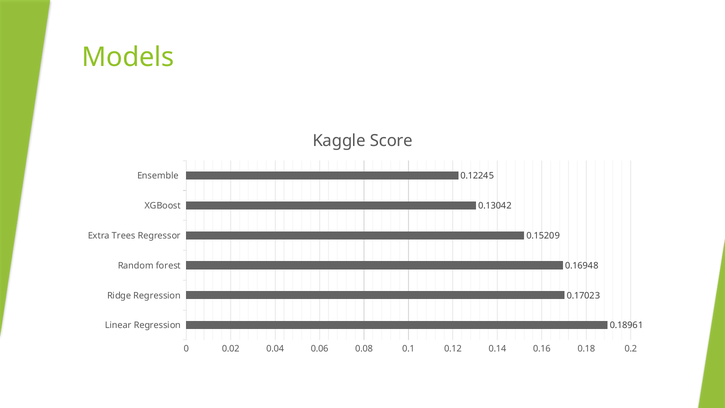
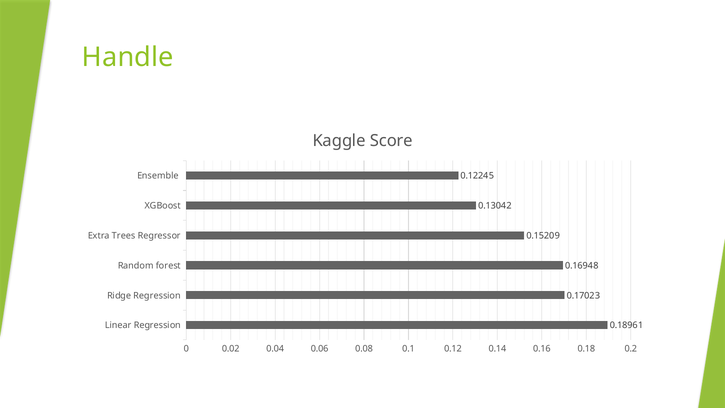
Models: Models -> Handle
